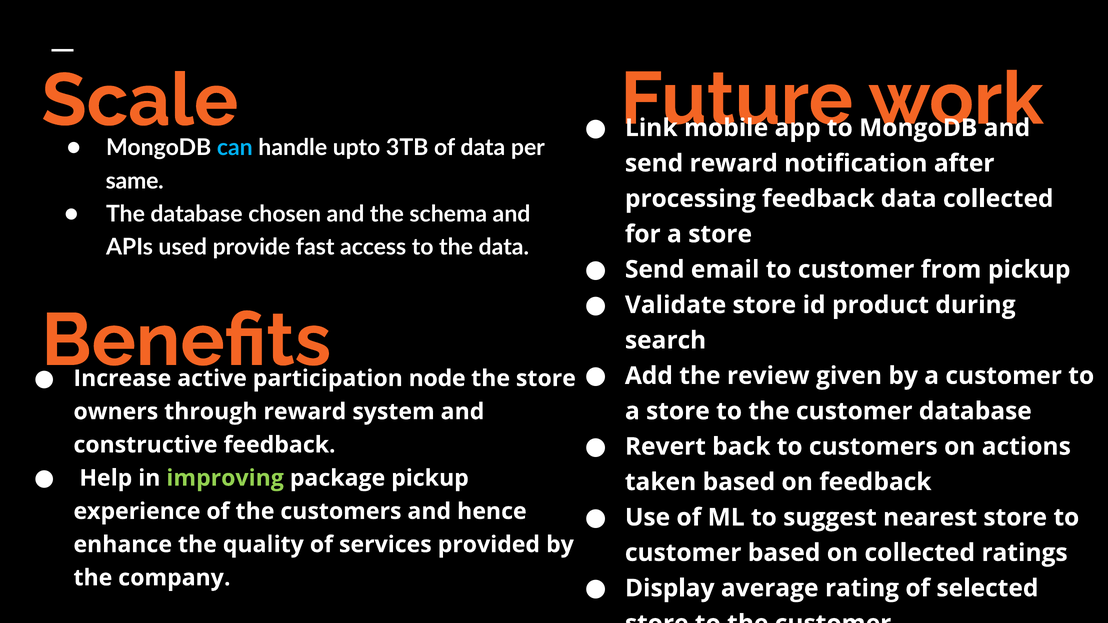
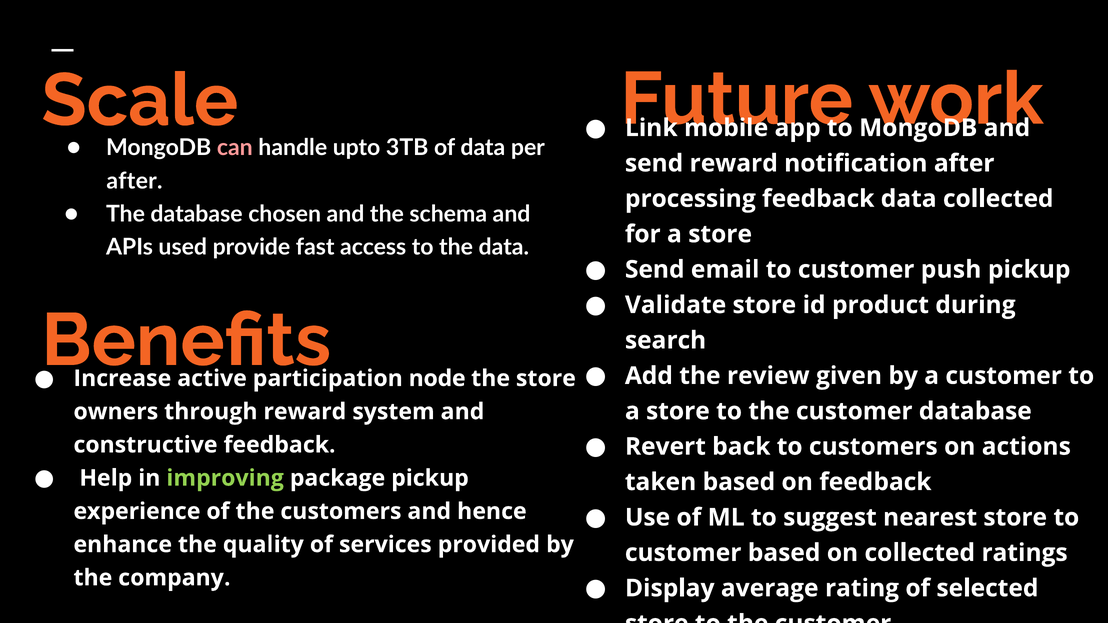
can colour: light blue -> pink
same at (135, 181): same -> after
from: from -> push
